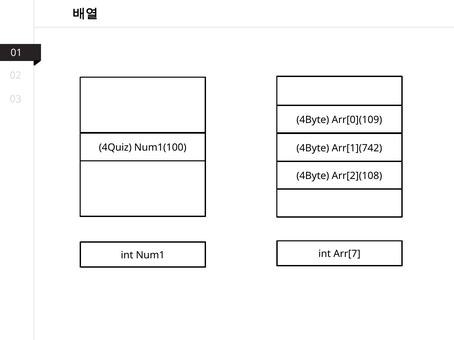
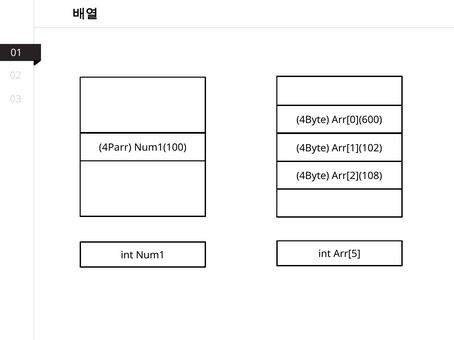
Arr[0](109: Arr[0](109 -> Arr[0](600
4Quiz: 4Quiz -> 4Parr
Arr[1](742: Arr[1](742 -> Arr[1](102
Arr[7: Arr[7 -> Arr[5
